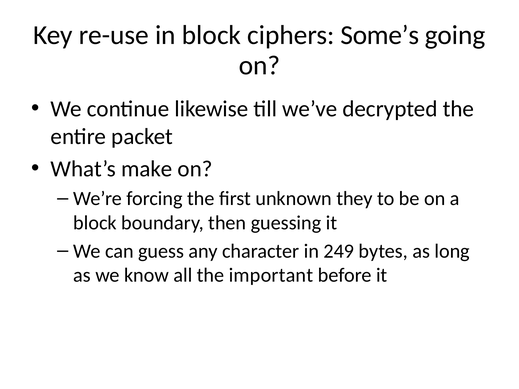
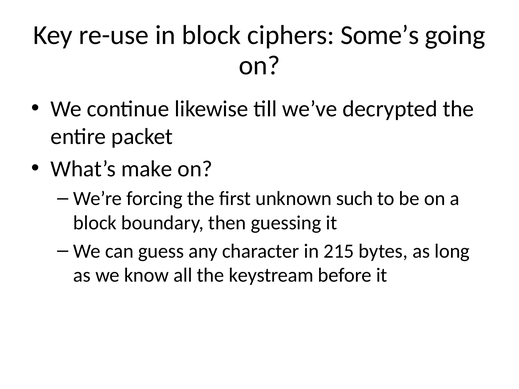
they: they -> such
249: 249 -> 215
important: important -> keystream
